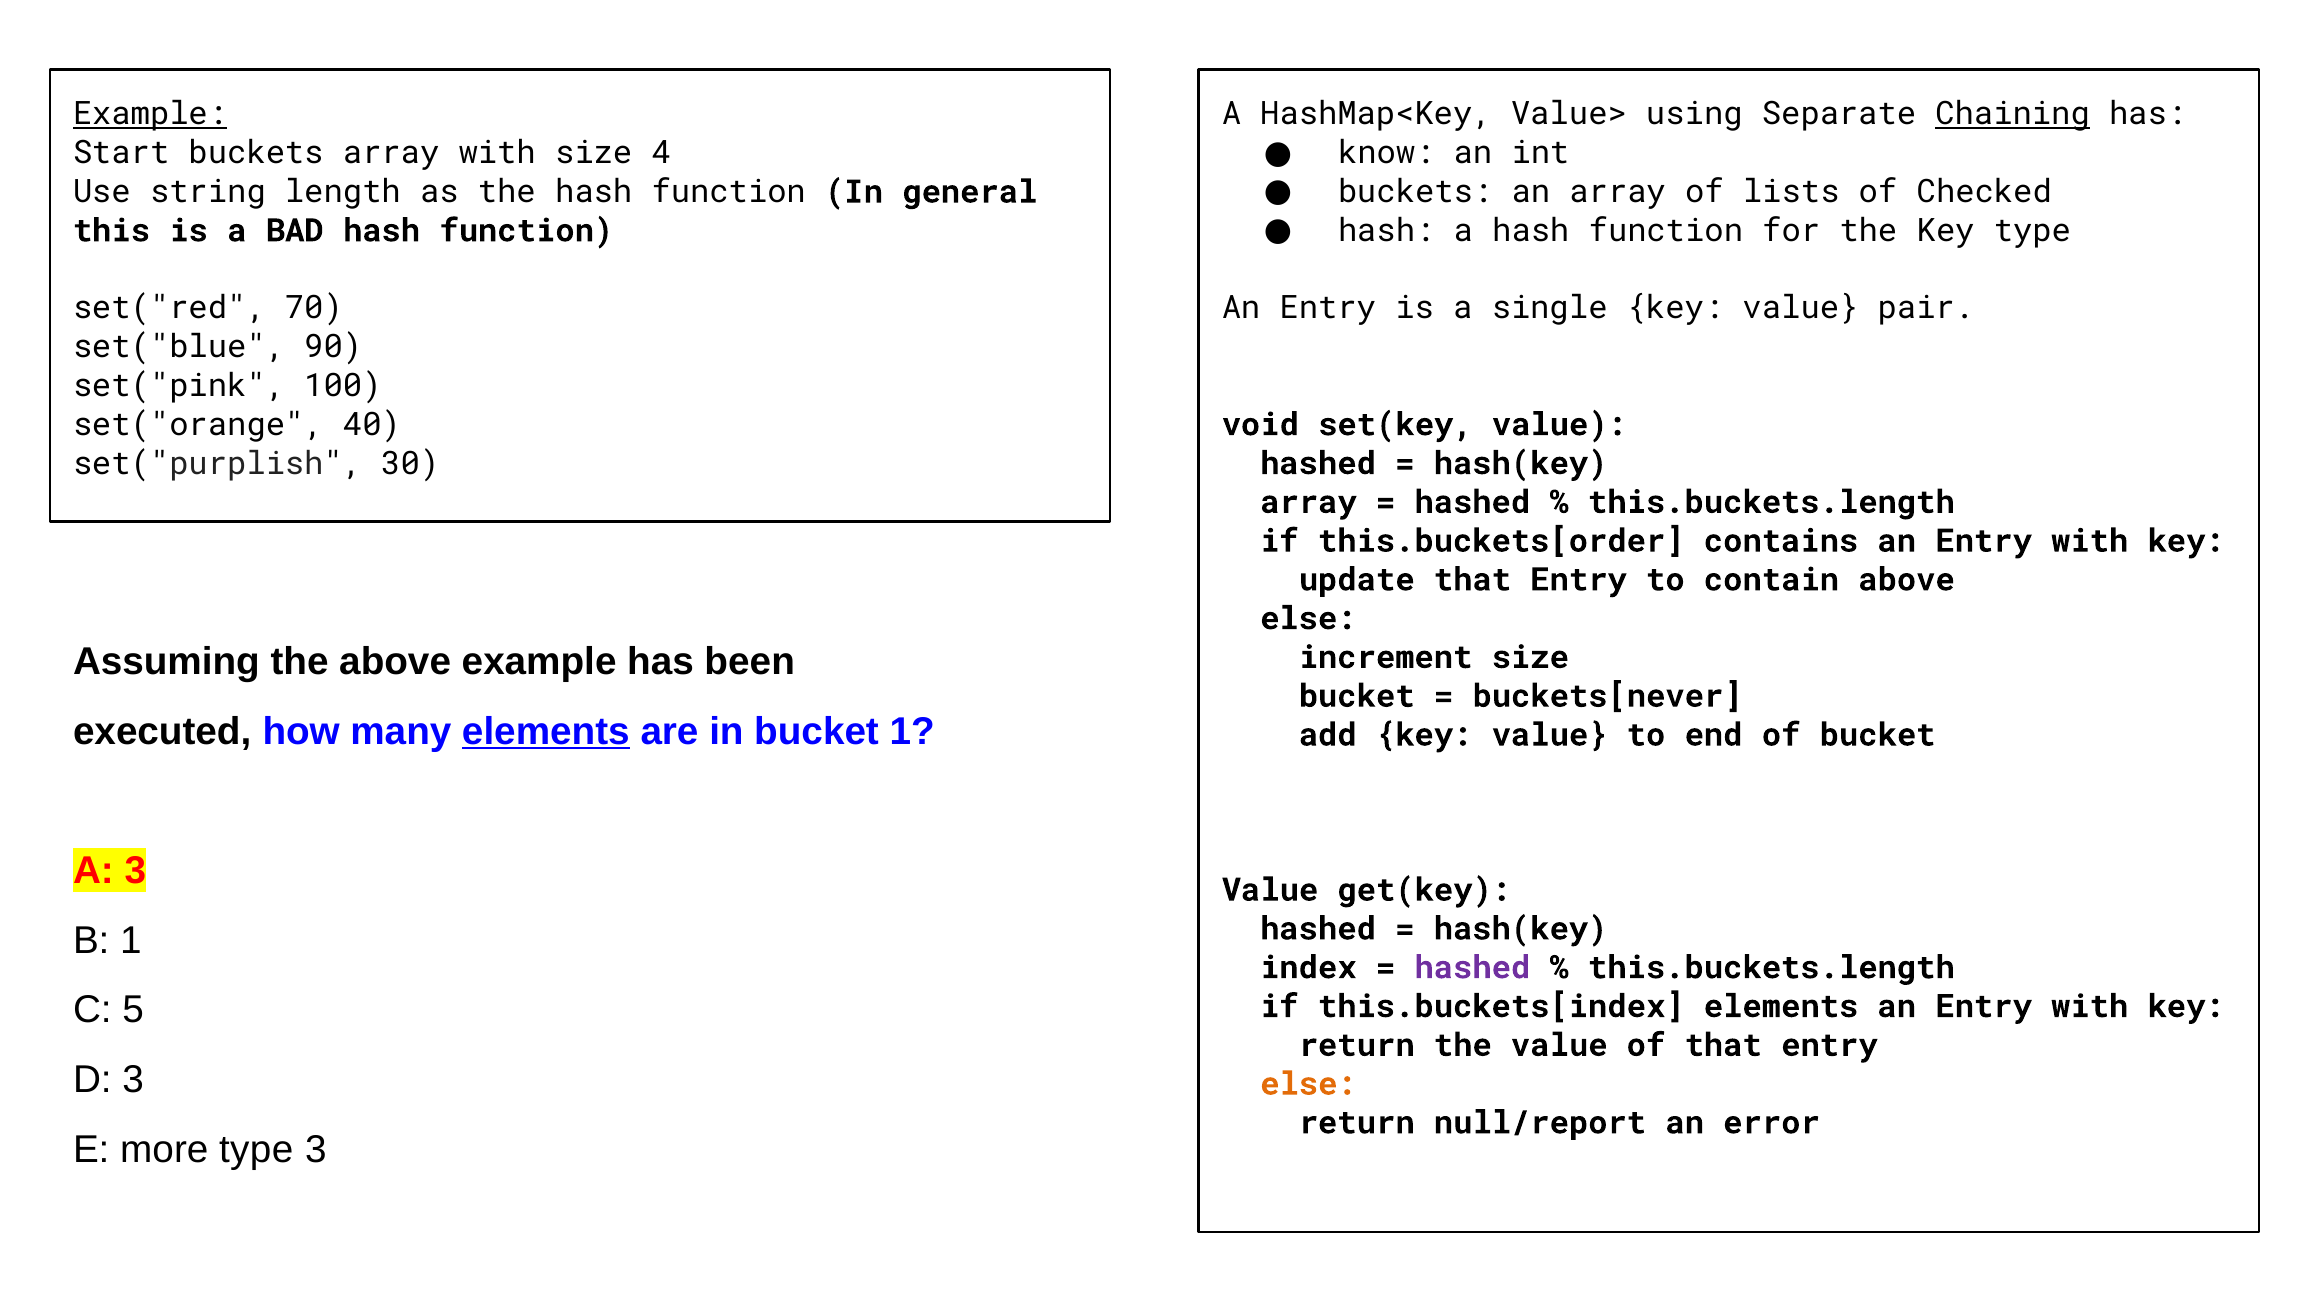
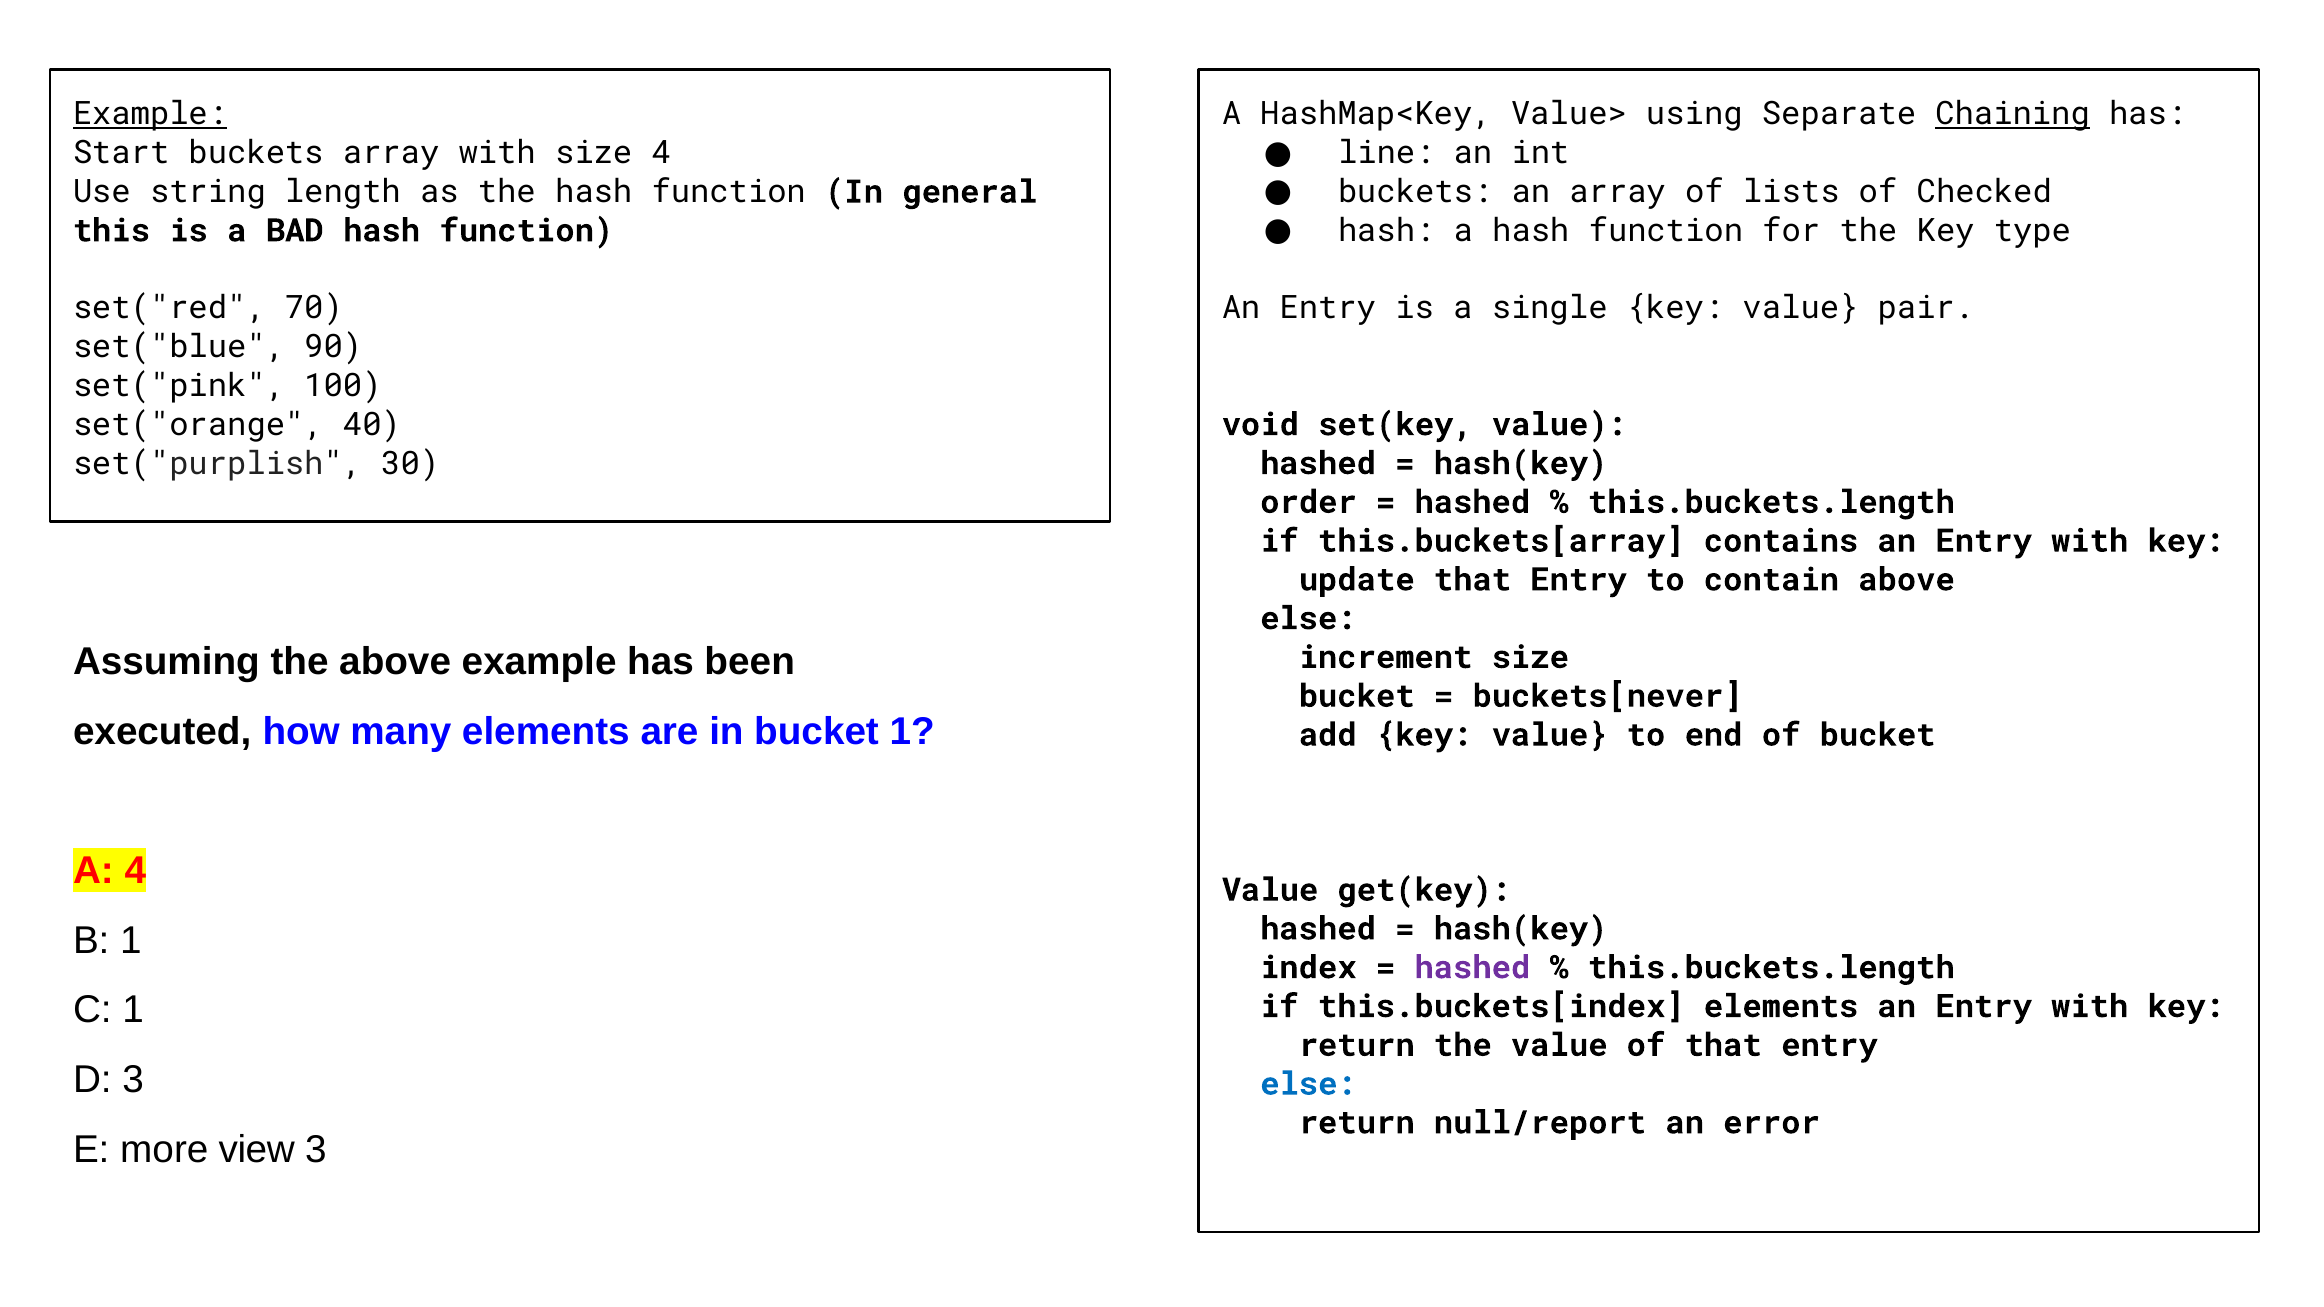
know: know -> line
array at (1308, 502): array -> order
this.buckets[order: this.buckets[order -> this.buckets[array
elements at (546, 732) underline: present -> none
A 3: 3 -> 4
C 5: 5 -> 1
else at (1308, 1084) colour: orange -> blue
more type: type -> view
